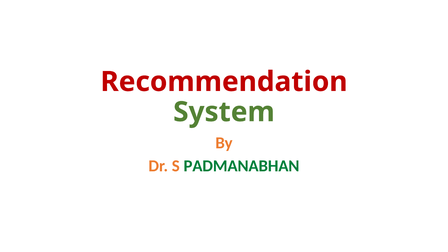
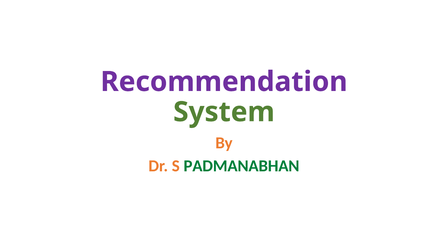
Recommendation colour: red -> purple
